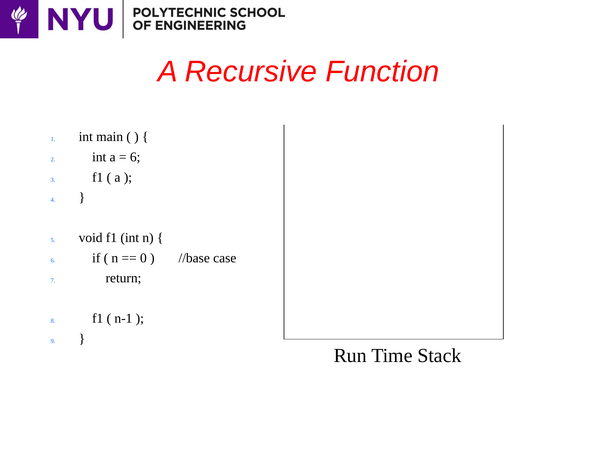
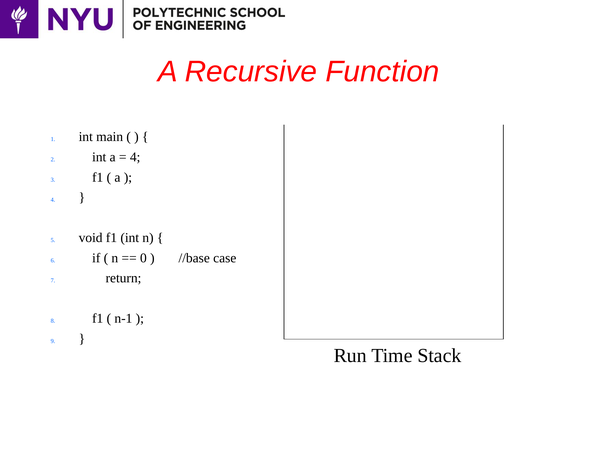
6 at (135, 157): 6 -> 4
